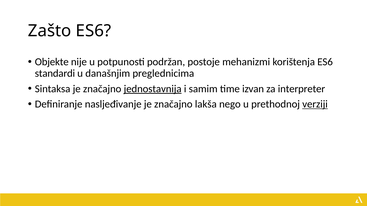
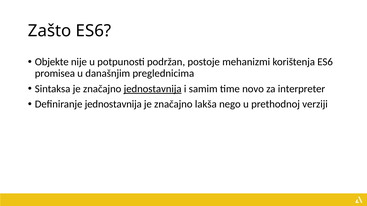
standardi: standardi -> promisea
izvan: izvan -> novo
Definiranje nasljeđivanje: nasljeđivanje -> jednostavnija
verziji underline: present -> none
